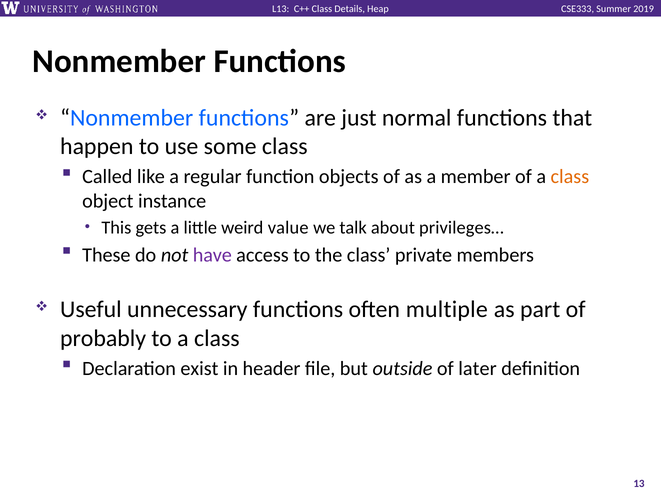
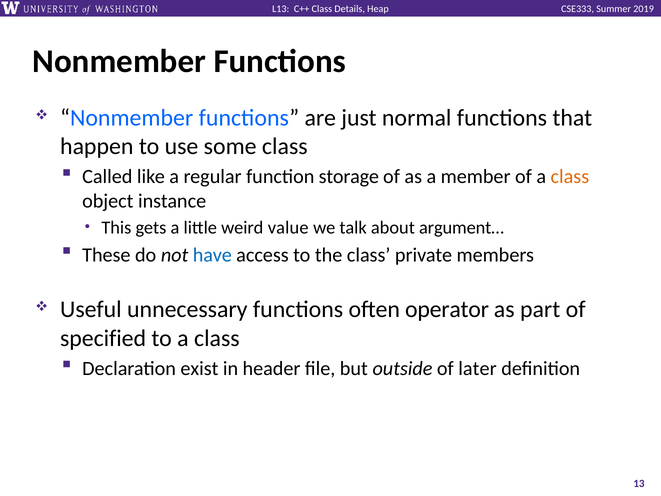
objects: objects -> storage
privileges…: privileges… -> argument…
have colour: purple -> blue
multiple: multiple -> operator
probably: probably -> specified
